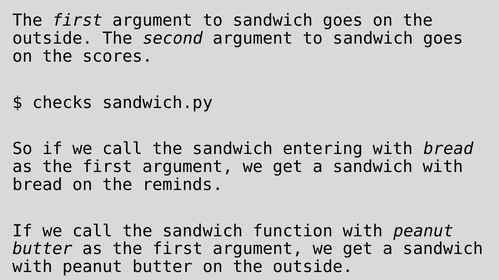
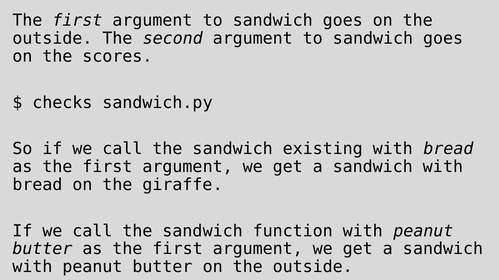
entering: entering -> existing
reminds: reminds -> giraffe
